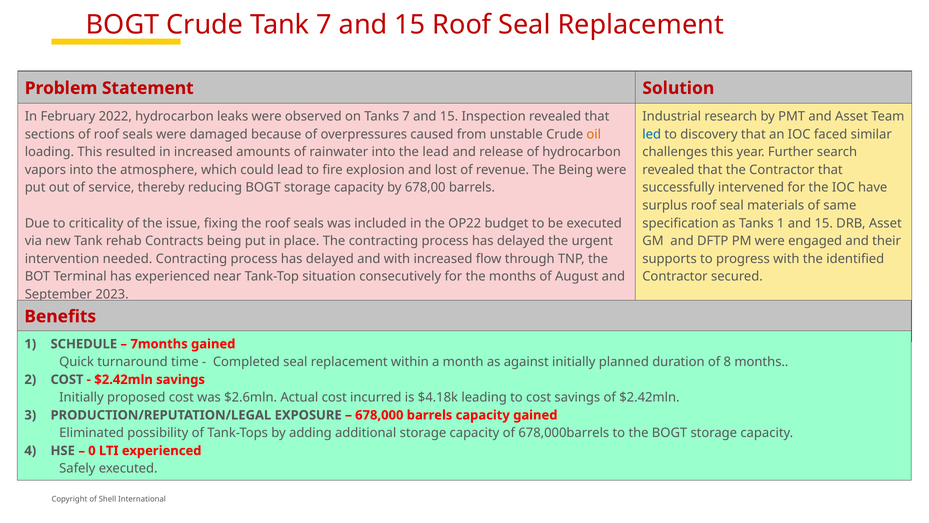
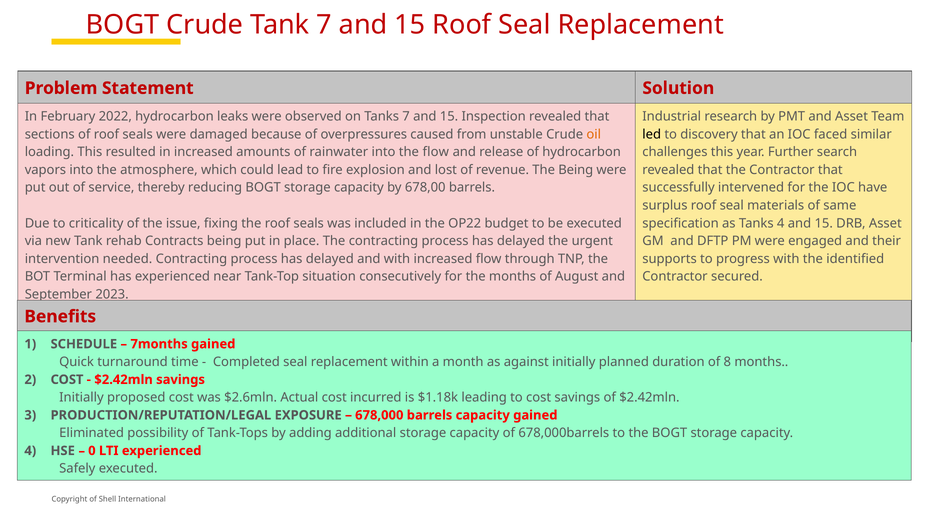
led colour: blue -> black
the lead: lead -> flow
Tanks 1: 1 -> 4
$4.18k: $4.18k -> $1.18k
